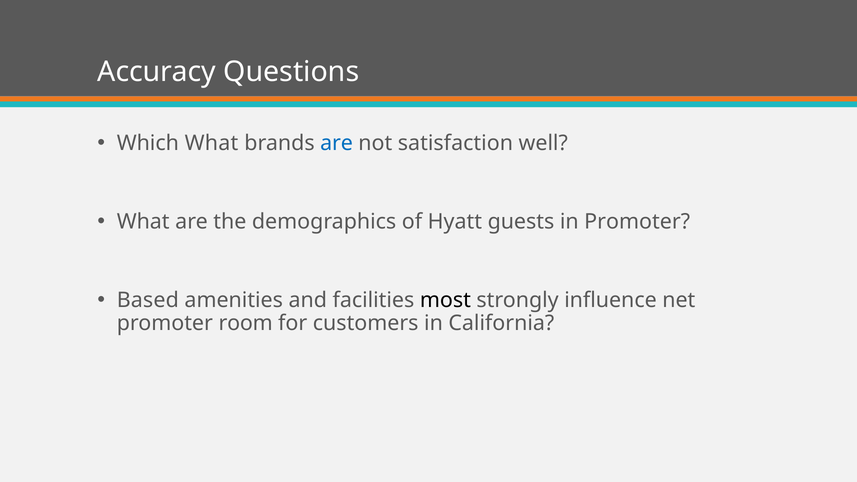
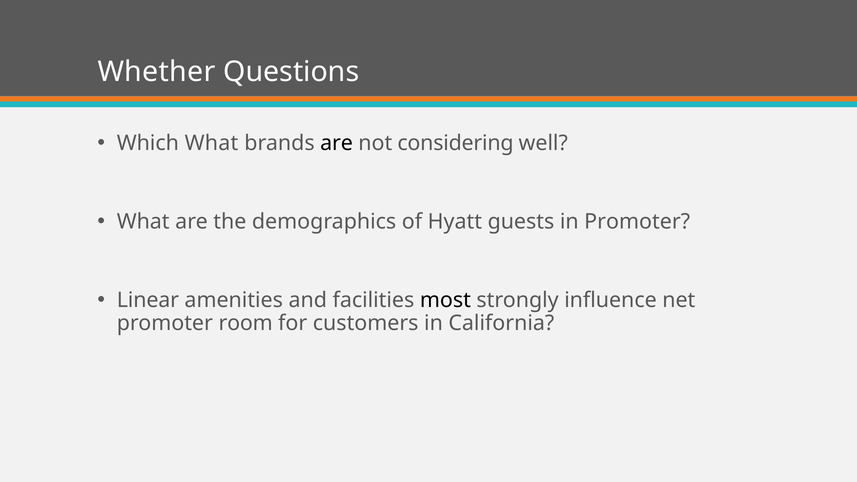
Accuracy: Accuracy -> Whether
are at (337, 143) colour: blue -> black
satisfaction: satisfaction -> considering
Based: Based -> Linear
